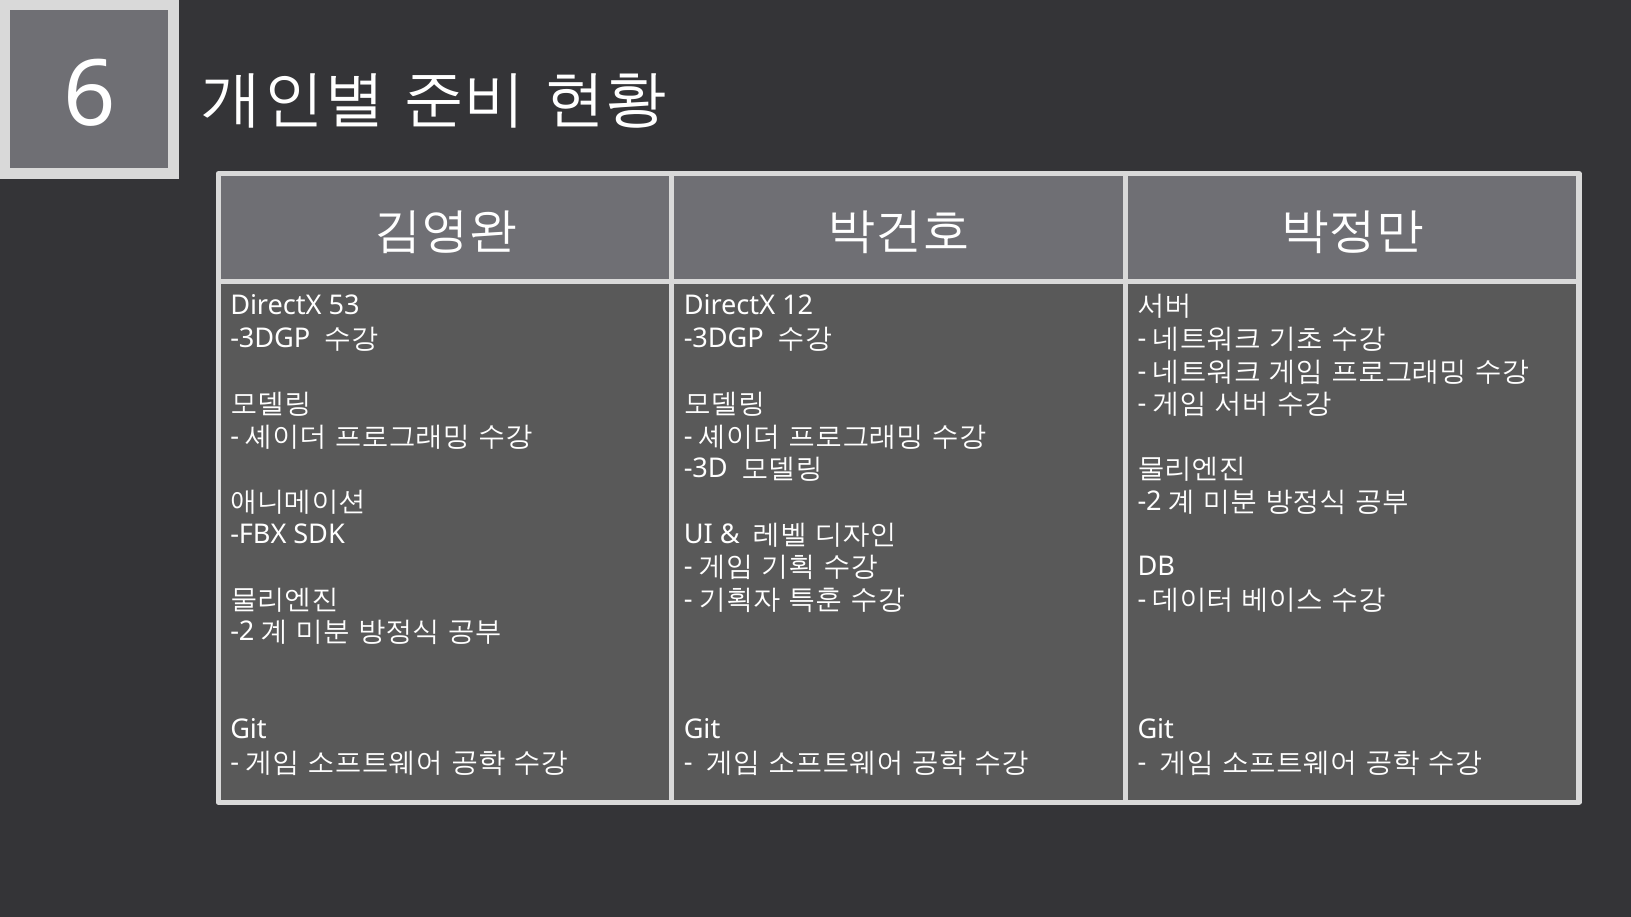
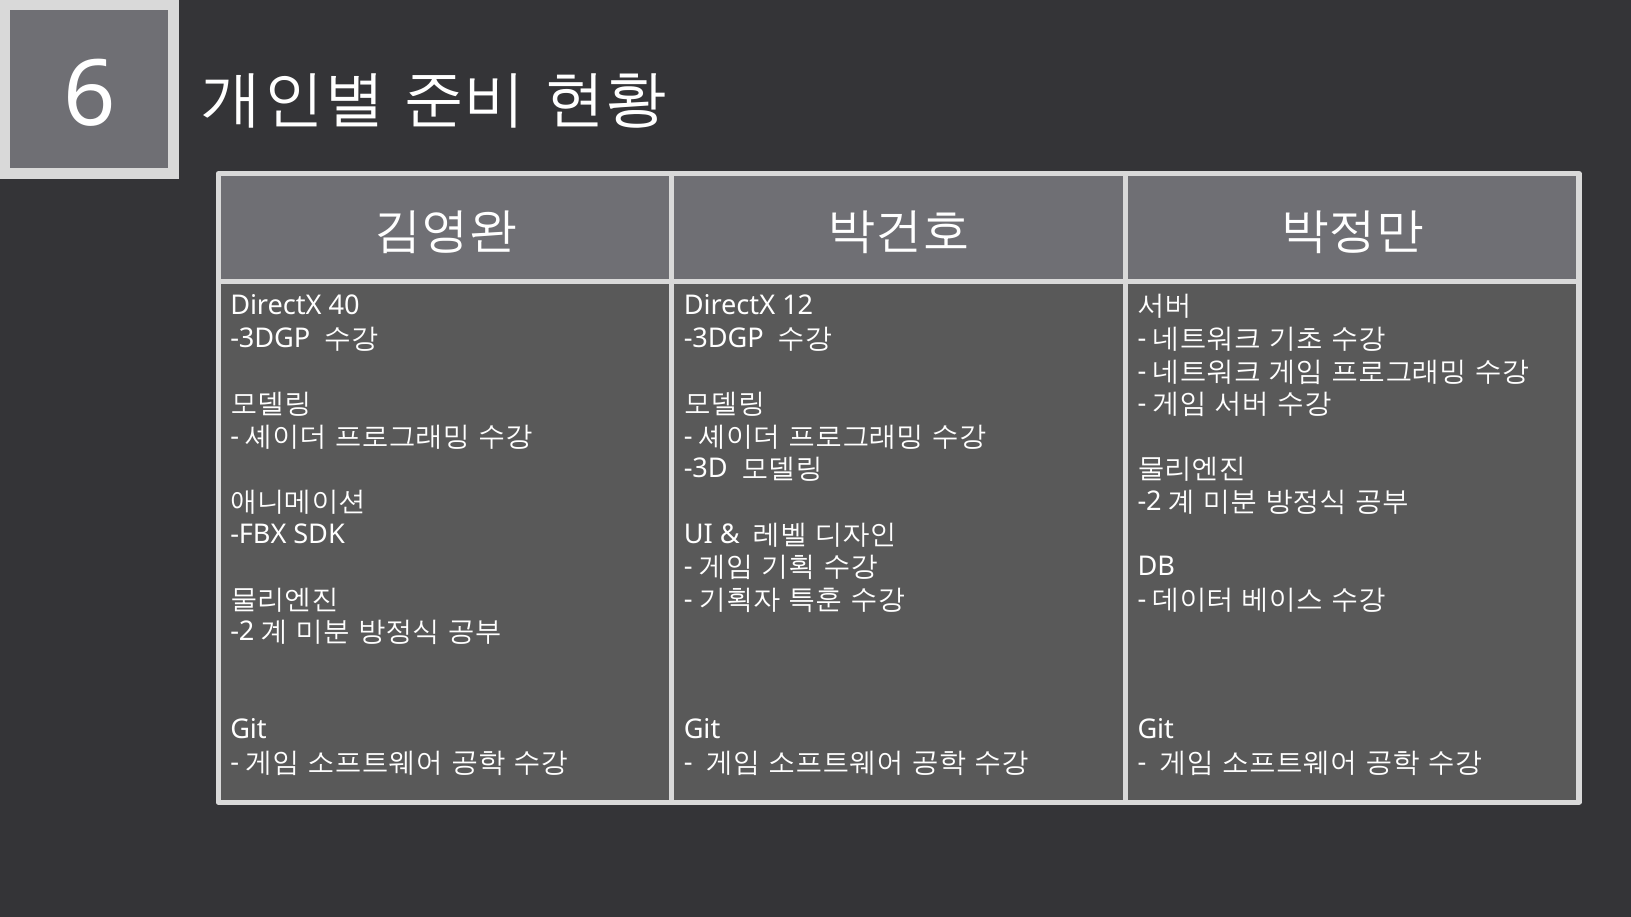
53: 53 -> 40
